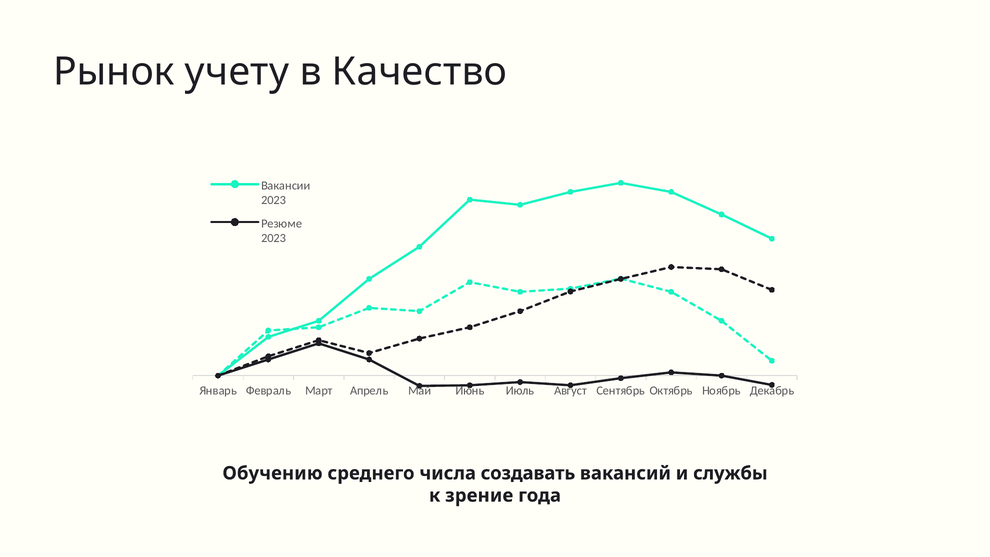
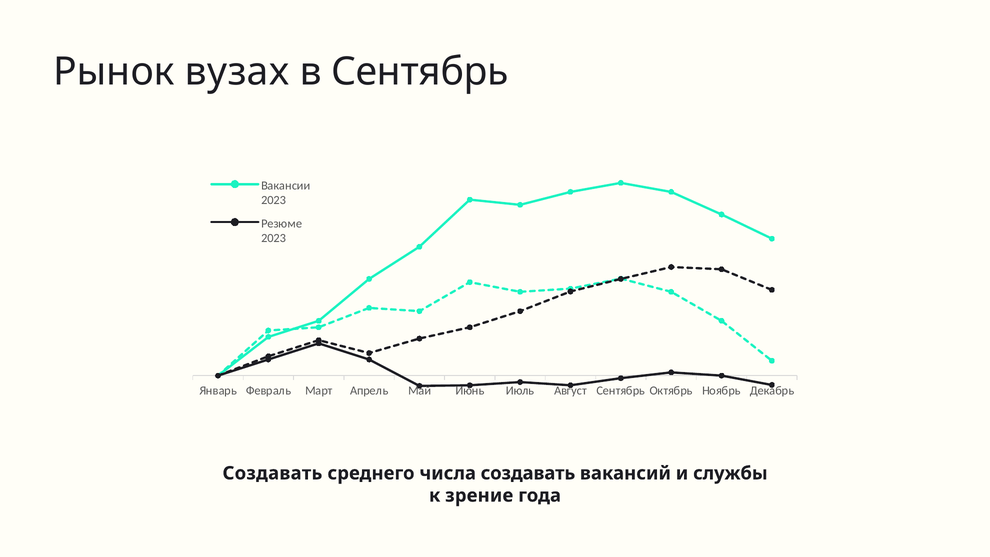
учету: учету -> вузах
в Качество: Качество -> Сентябрь
Обучению at (272, 473): Обучению -> Создавать
